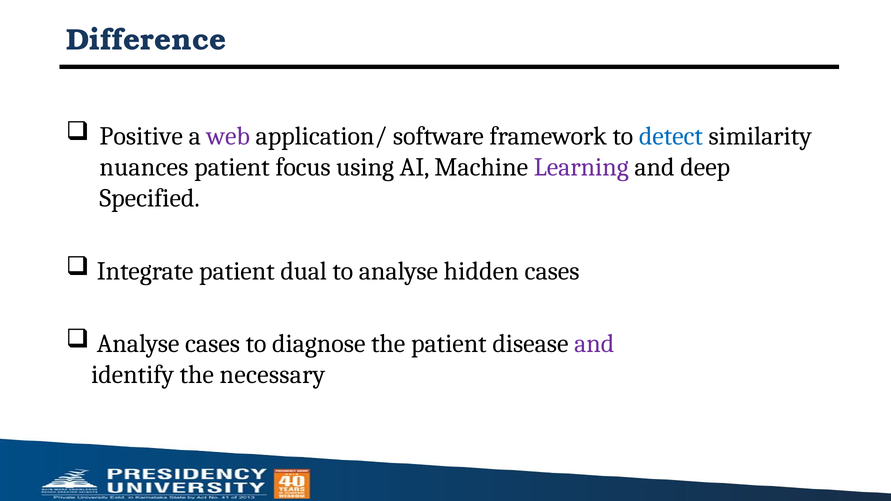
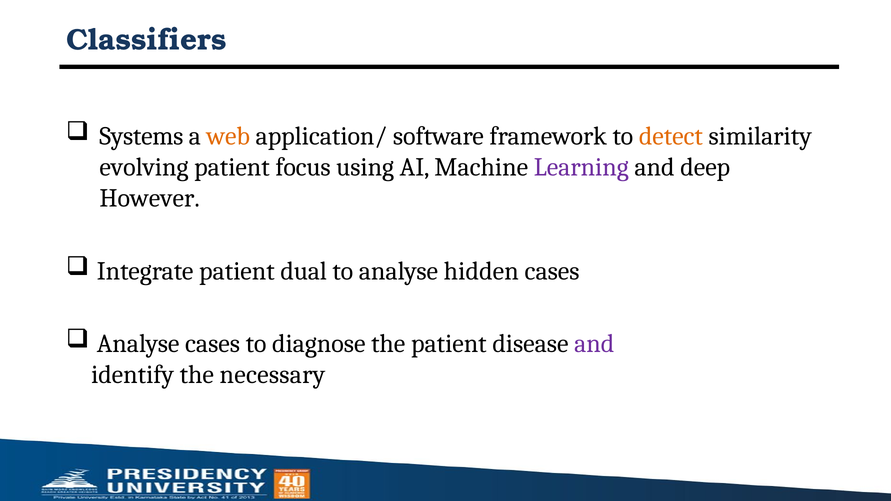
Difference: Difference -> Classifiers
Positive: Positive -> Systems
web colour: purple -> orange
detect colour: blue -> orange
nuances: nuances -> evolving
Specified: Specified -> However
